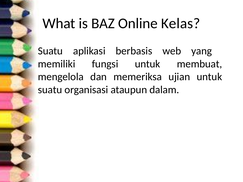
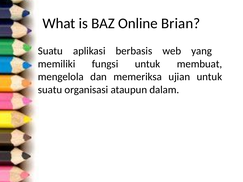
Kelas: Kelas -> Brian
